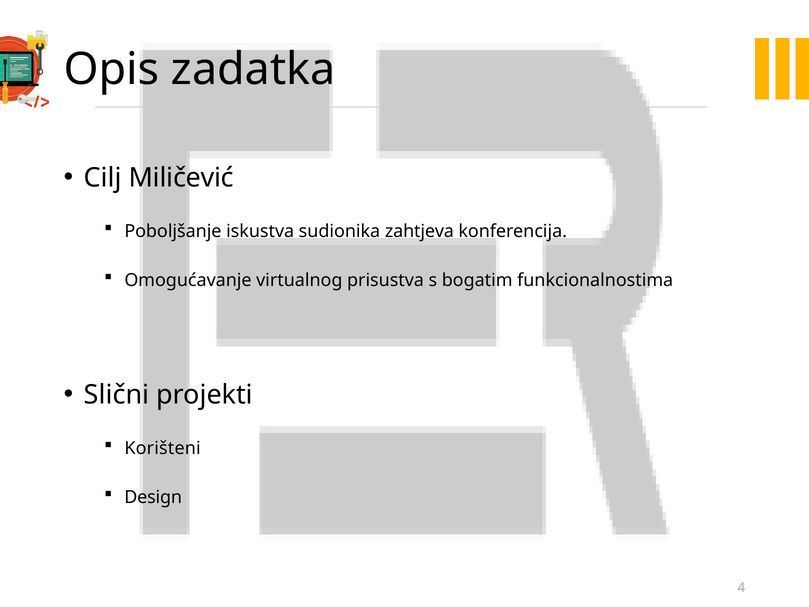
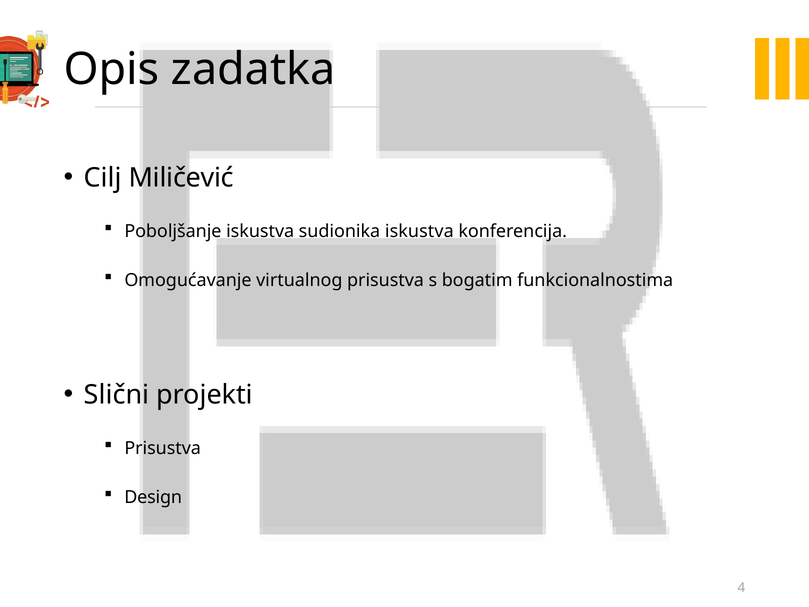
sudionika zahtjeva: zahtjeva -> iskustva
Korišteni at (163, 448): Korišteni -> Prisustva
